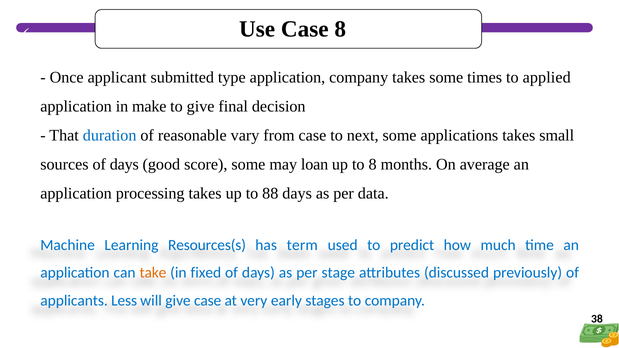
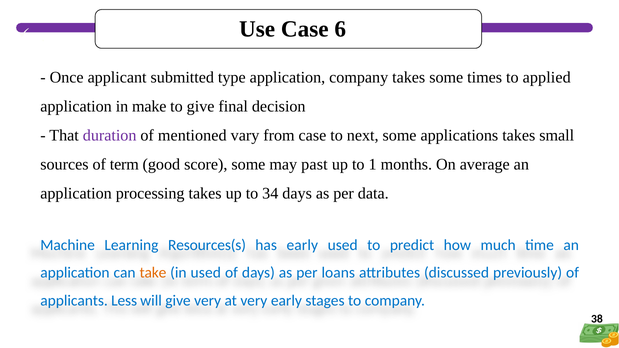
Case 8: 8 -> 6
duration colour: blue -> purple
reasonable: reasonable -> mentioned
days at (124, 165): days -> term
loan: loan -> past
to 8: 8 -> 1
88: 88 -> 34
has term: term -> early
in fixed: fixed -> used
stage: stage -> loans
give case: case -> very
